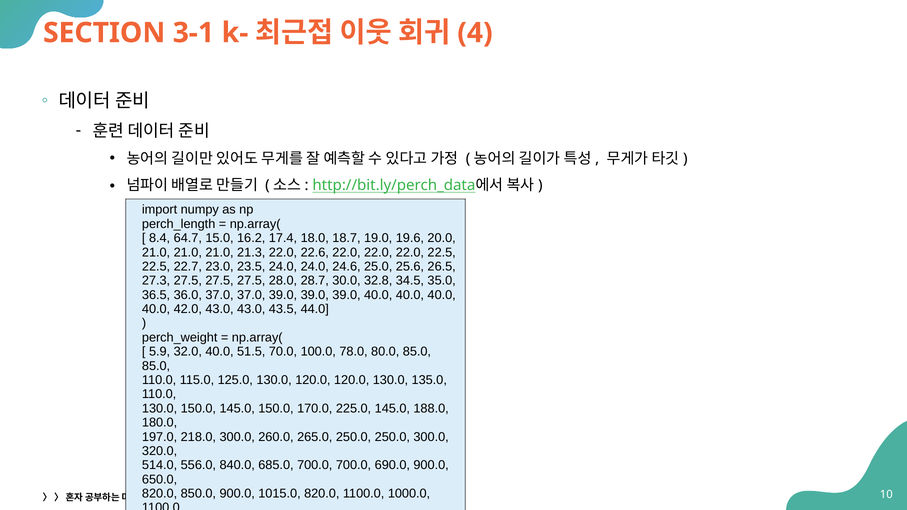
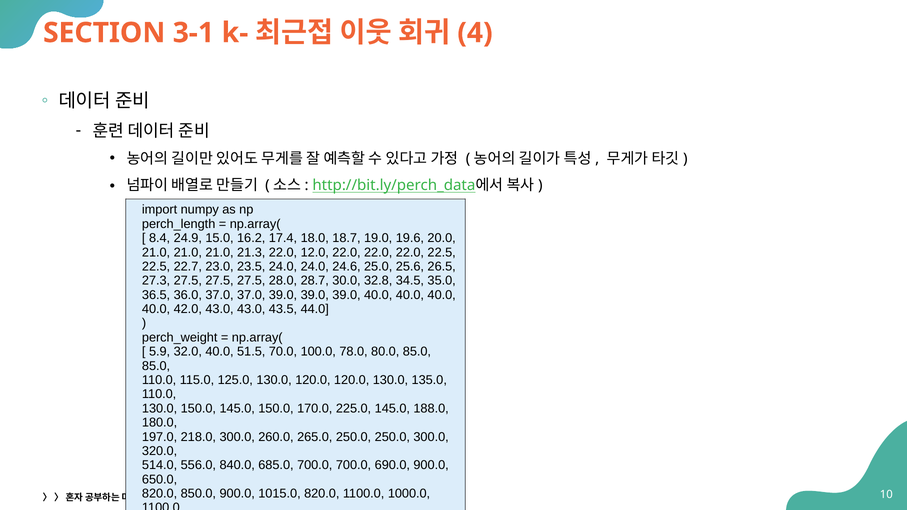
64.7: 64.7 -> 24.9
22.6: 22.6 -> 12.0
